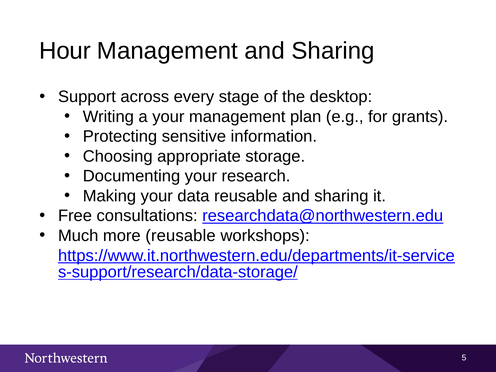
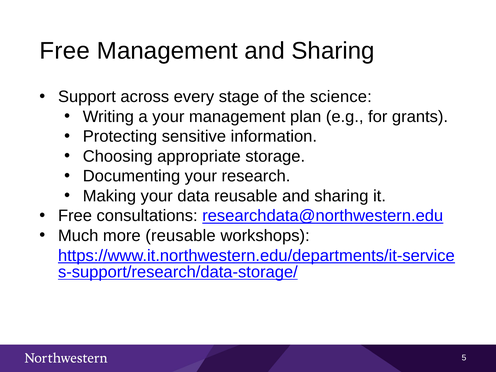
Hour at (65, 51): Hour -> Free
desktop: desktop -> science
